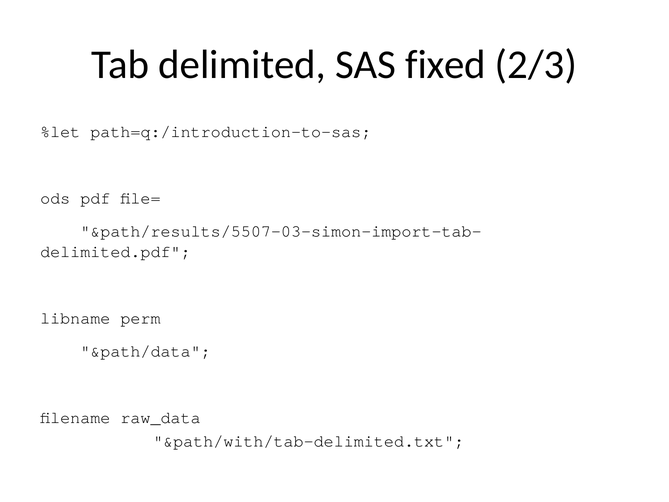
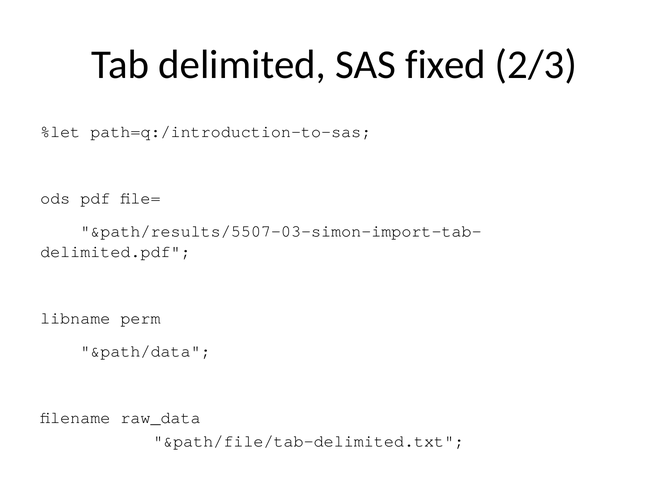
&path/with/tab-delimited.txt: &path/with/tab-delimited.txt -> &path/file/tab-delimited.txt
